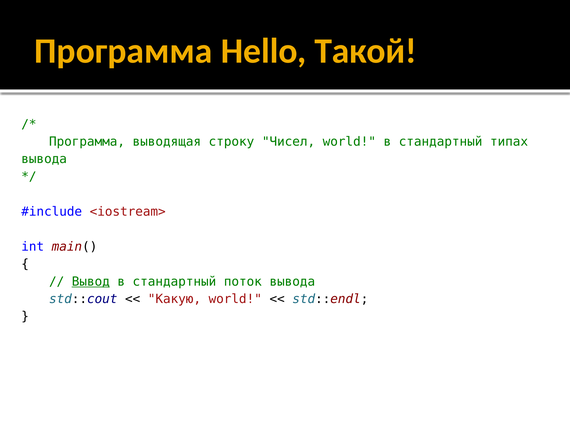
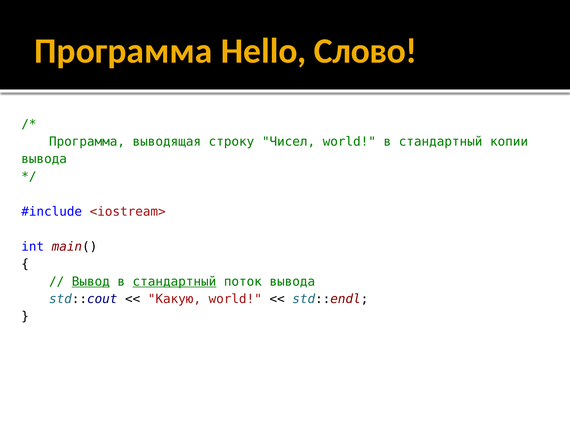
Такой: Такой -> Слово
типах: типах -> копии
стандартный at (174, 281) underline: none -> present
